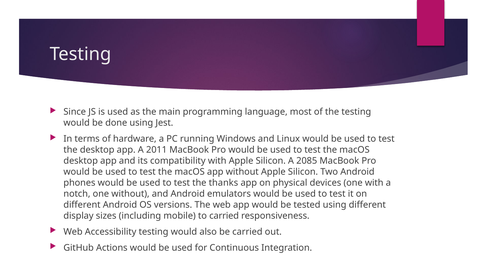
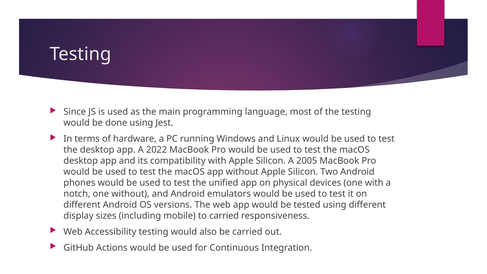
2011: 2011 -> 2022
2085: 2085 -> 2005
thanks: thanks -> unified
